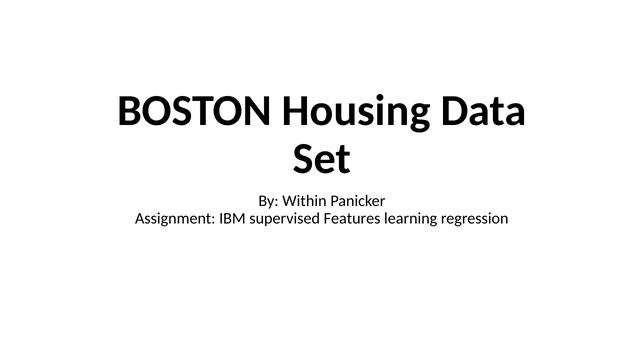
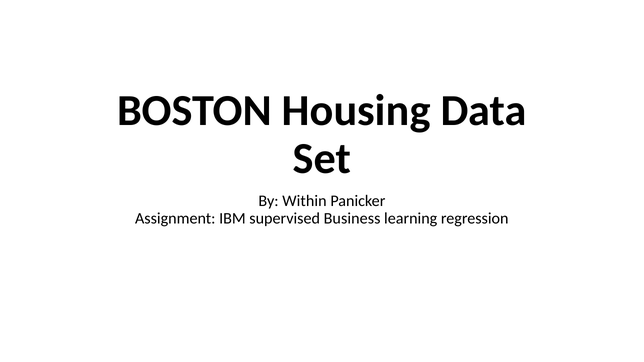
Features: Features -> Business
